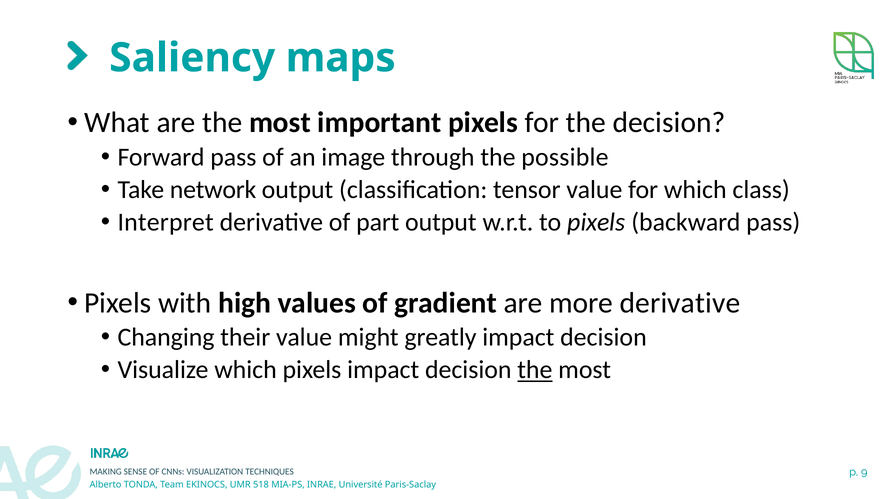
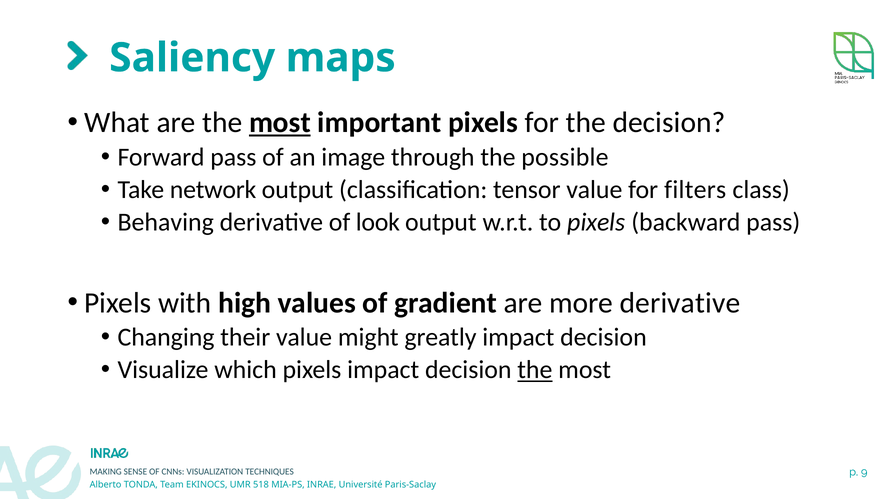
most at (280, 123) underline: none -> present
for which: which -> filters
Interpret: Interpret -> Behaving
part: part -> look
